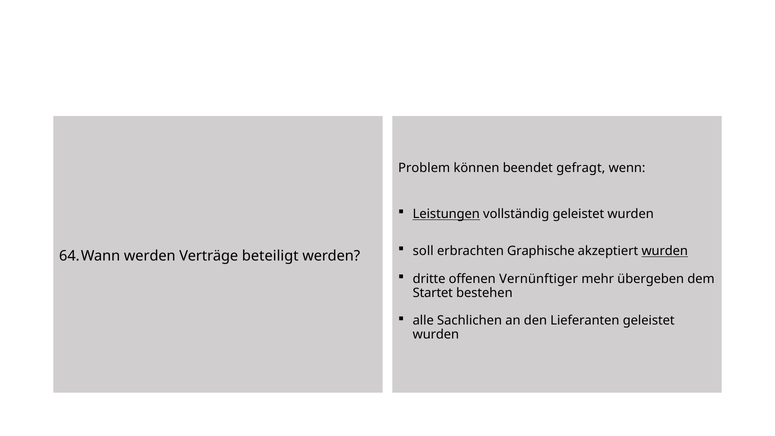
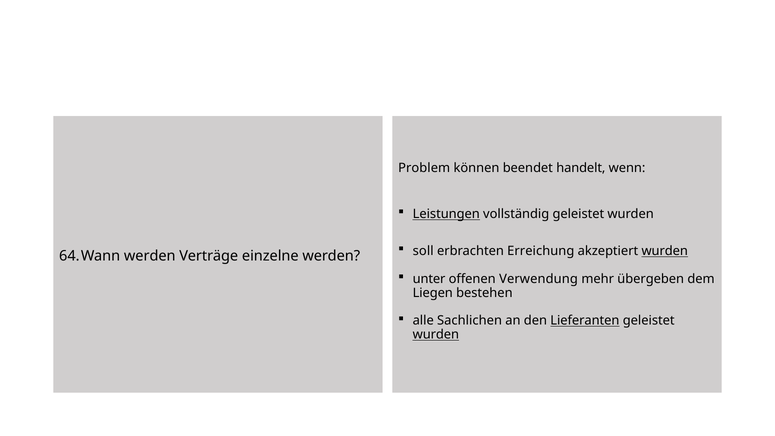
gefragt: gefragt -> handelt
Graphische: Graphische -> Erreichung
beteiligt: beteiligt -> einzelne
dritte: dritte -> unter
Vernünftiger: Vernünftiger -> Verwendung
Startet: Startet -> Liegen
Lieferanten underline: none -> present
wurden at (436, 335) underline: none -> present
